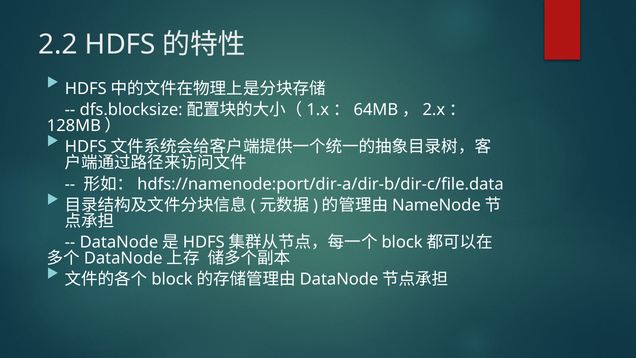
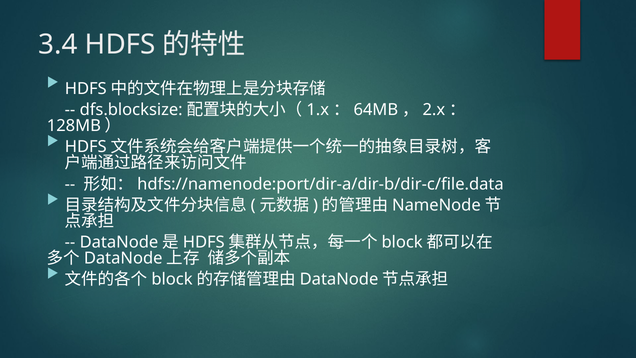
2.2: 2.2 -> 3.4
